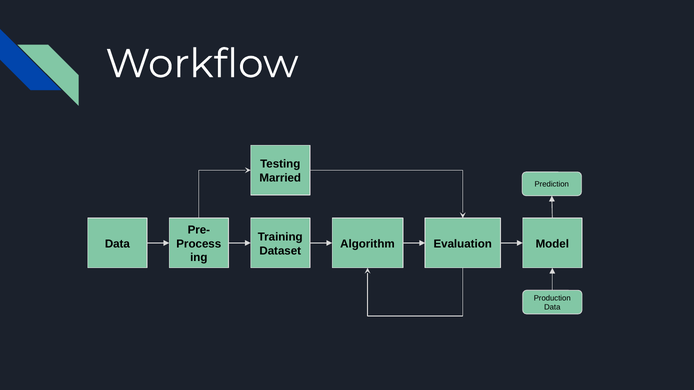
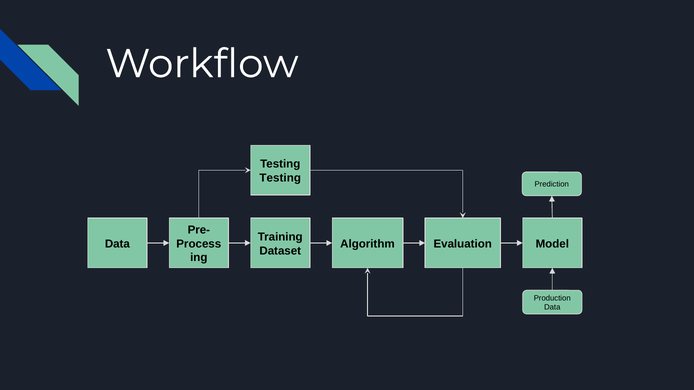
Married at (280, 178): Married -> Testing
